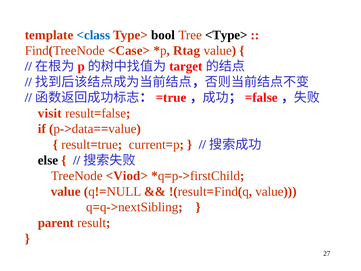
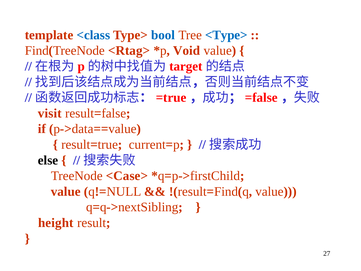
bool colour: black -> blue
<Type> colour: black -> blue
<Case>: <Case> -> <Rtag>
Rtag: Rtag -> Void
<Viod>: <Viod> -> <Case>
parent: parent -> height
